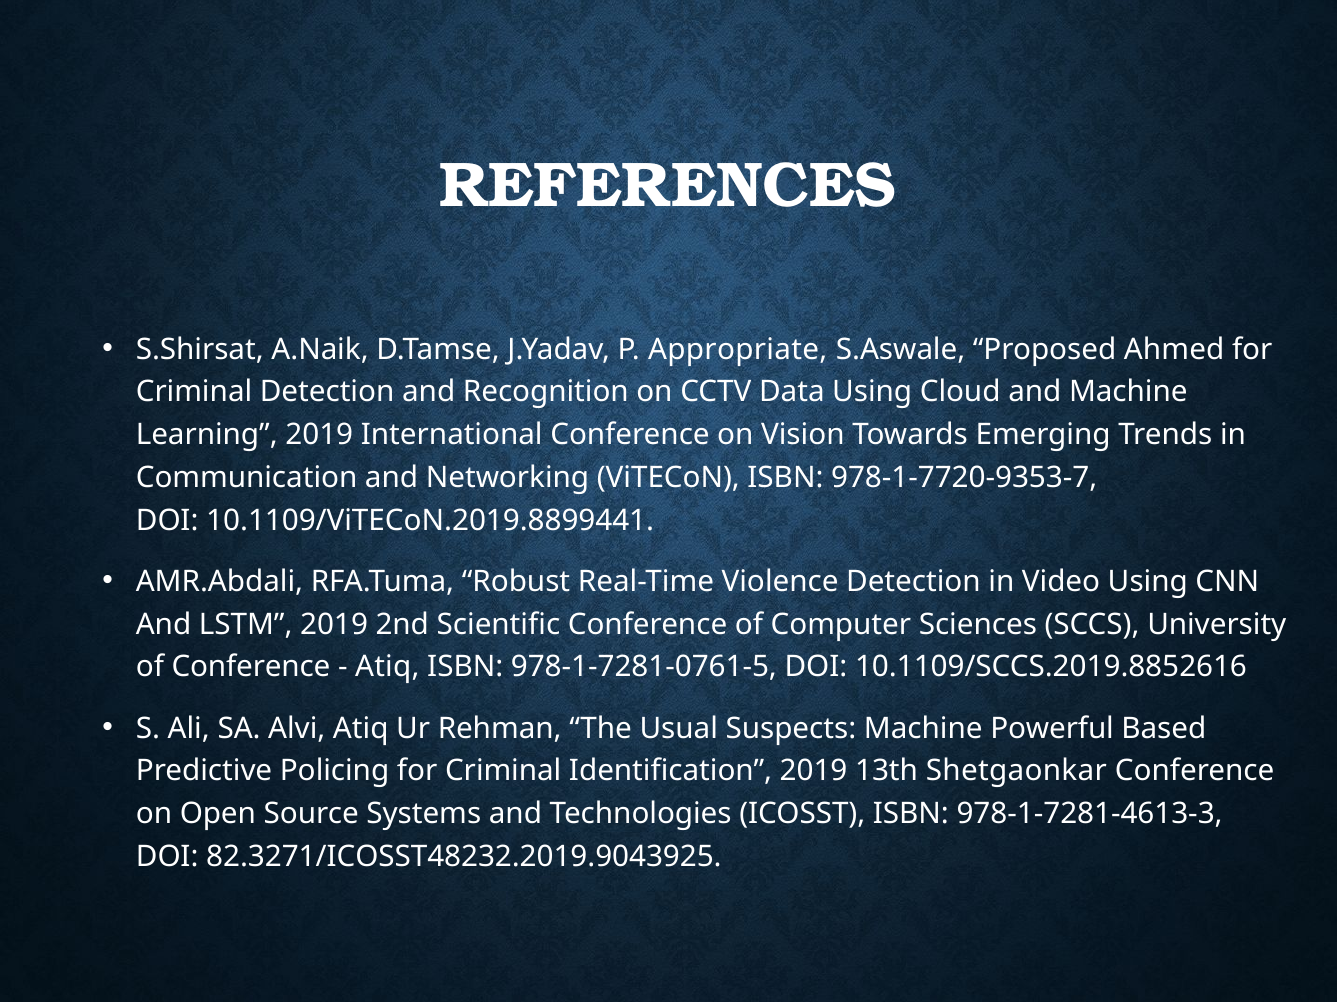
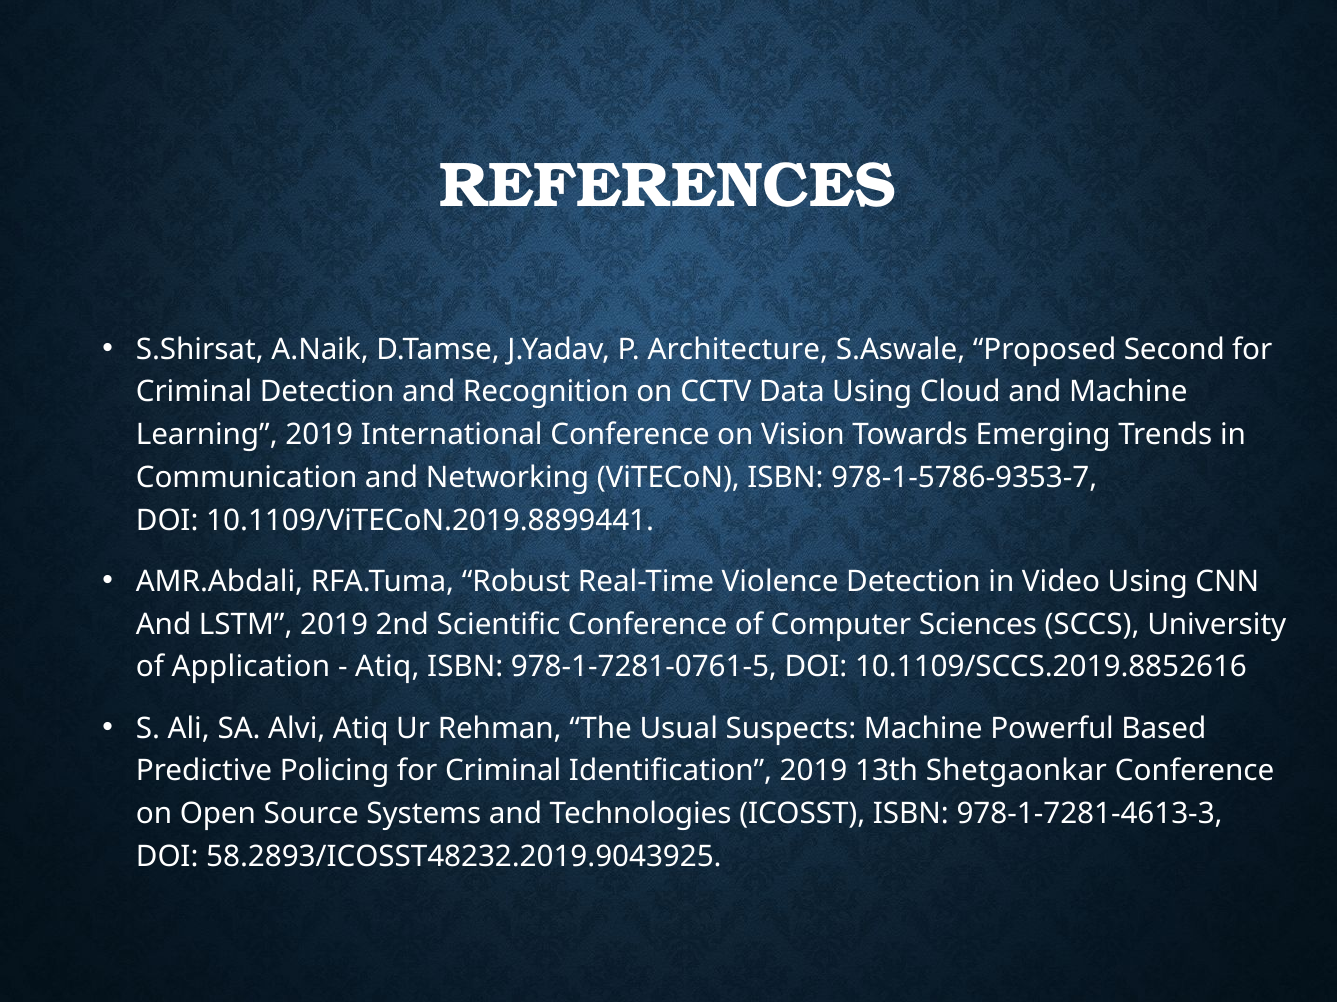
Appropriate: Appropriate -> Architecture
Ahmed: Ahmed -> Second
978-1-7720-9353-7: 978-1-7720-9353-7 -> 978-1-5786-9353-7
of Conference: Conference -> Application
82.3271/ICOSST48232.2019.9043925: 82.3271/ICOSST48232.2019.9043925 -> 58.2893/ICOSST48232.2019.9043925
